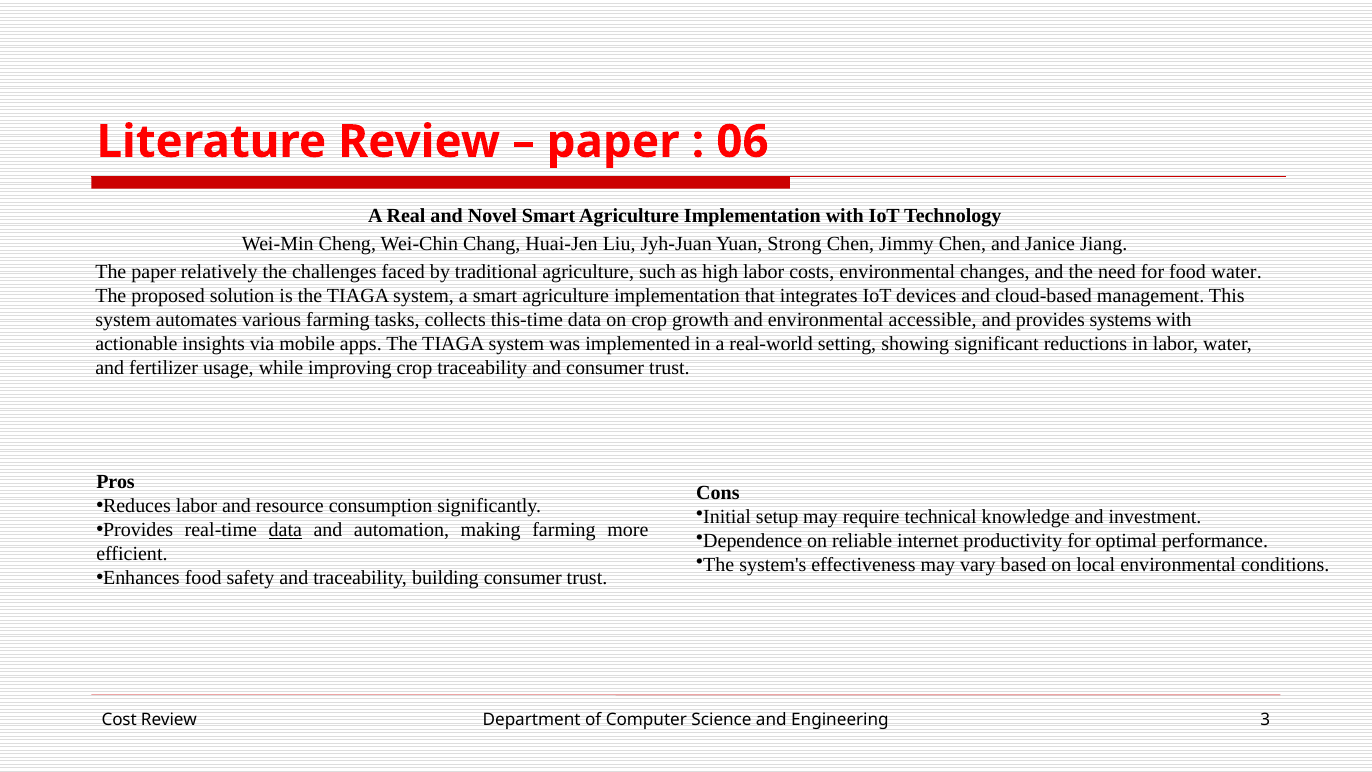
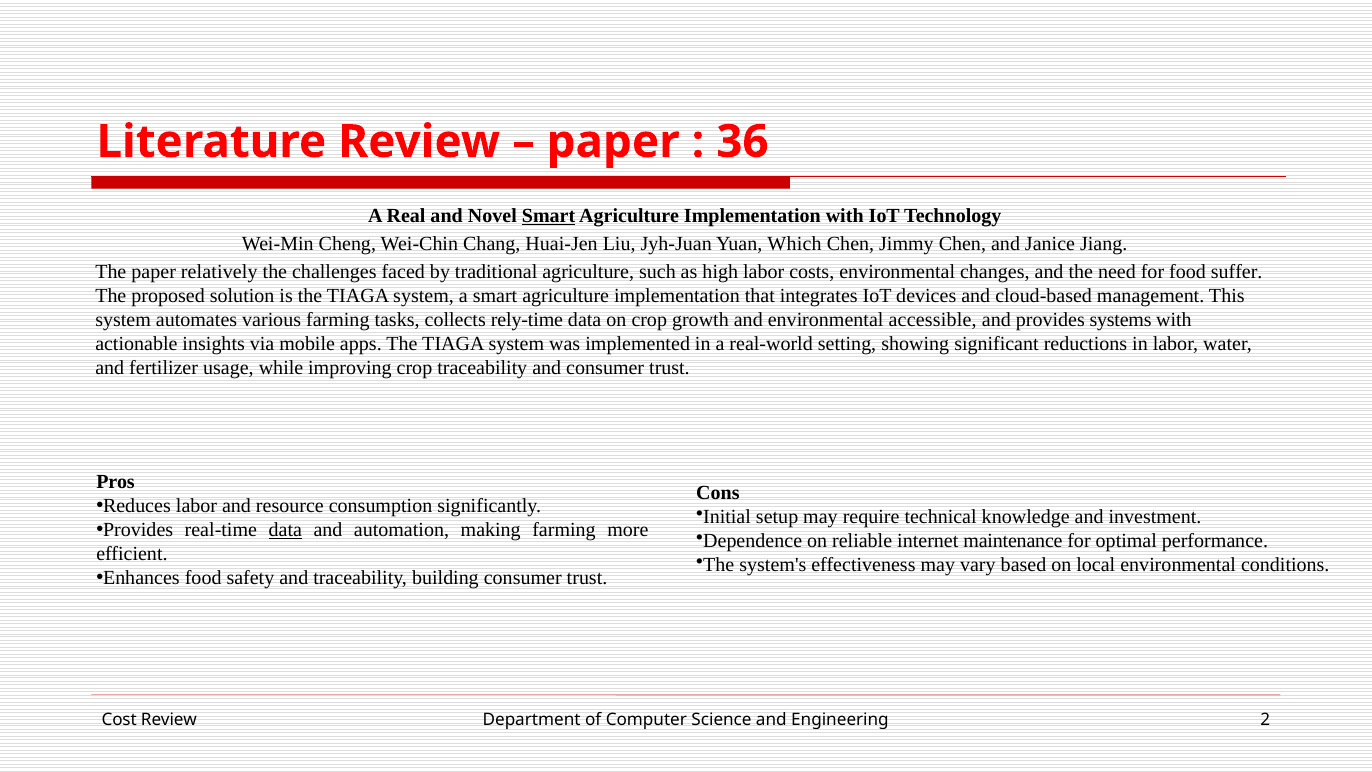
06: 06 -> 36
Smart at (549, 216) underline: none -> present
Strong: Strong -> Which
food water: water -> suffer
this-time: this-time -> rely-time
productivity: productivity -> maintenance
3: 3 -> 2
